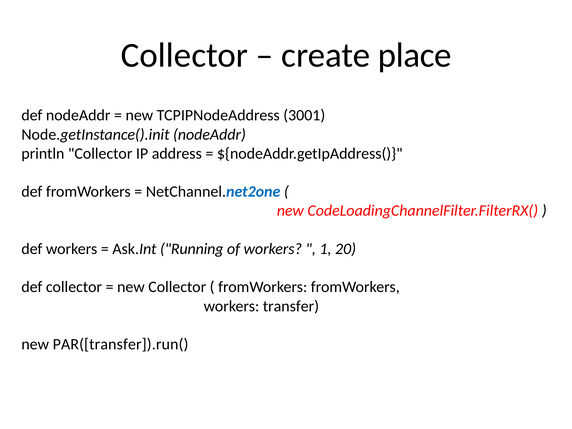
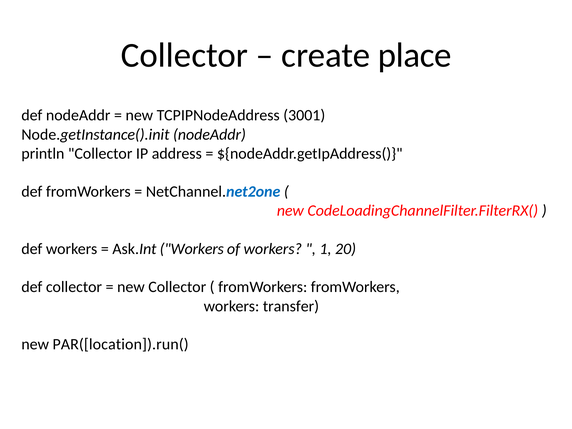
Ask.Int Running: Running -> Workers
PAR([transfer]).run(: PAR([transfer]).run( -> PAR([location]).run(
